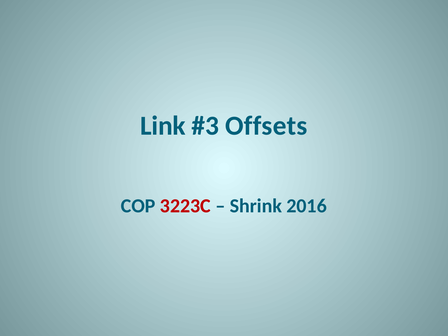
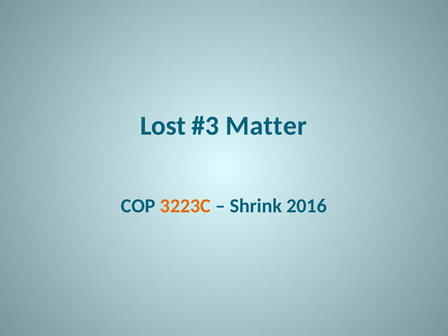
Link: Link -> Lost
Offsets: Offsets -> Matter
3223C colour: red -> orange
